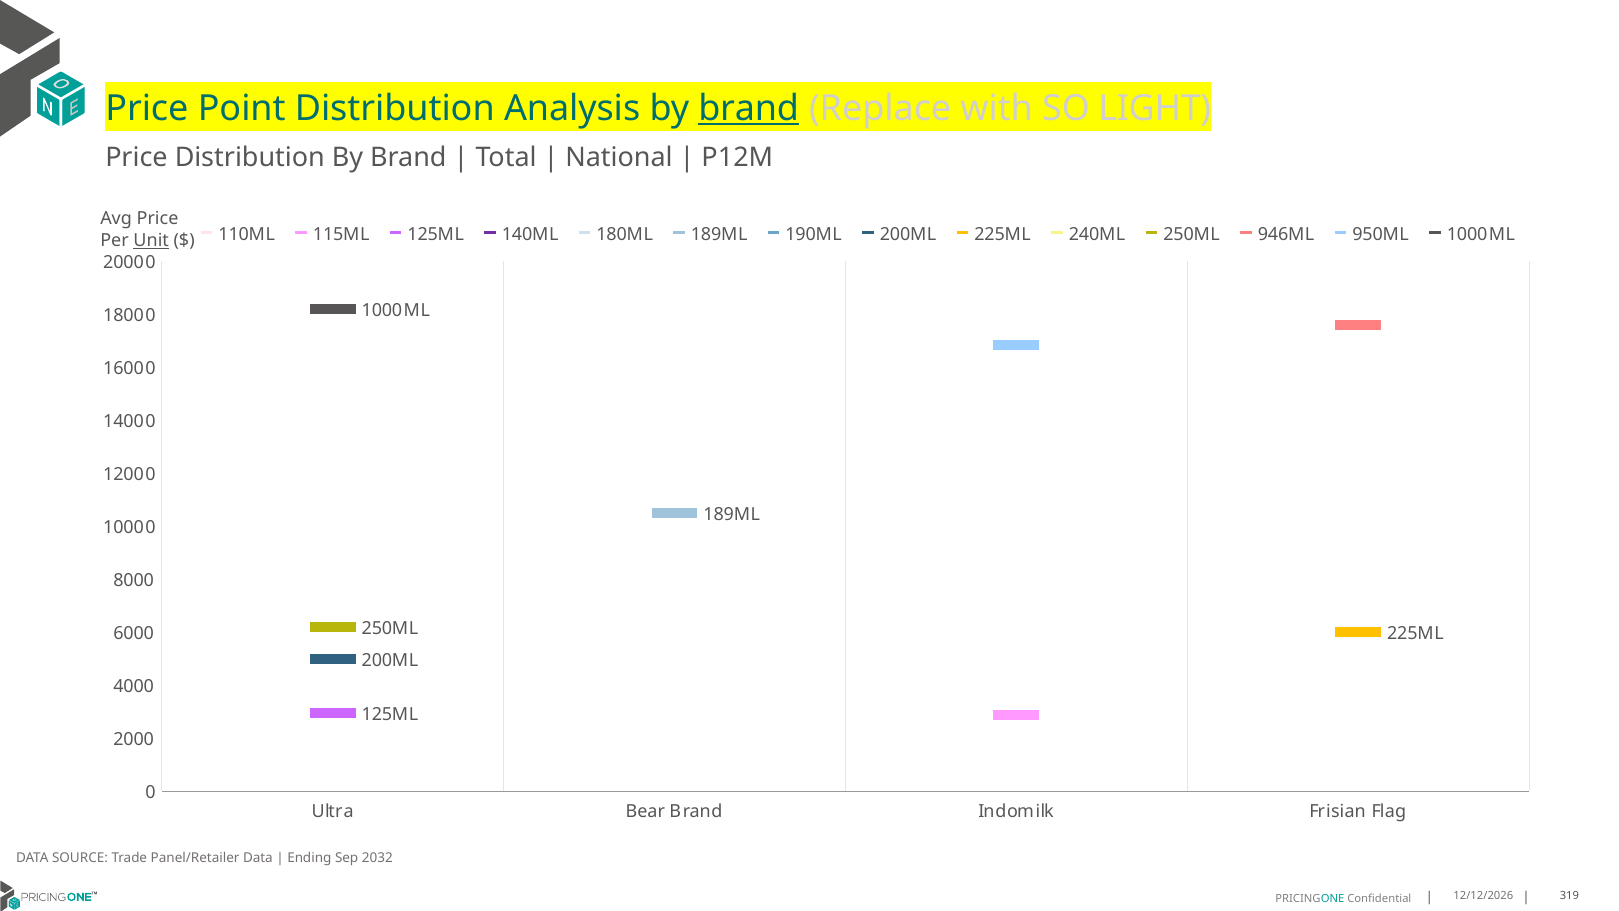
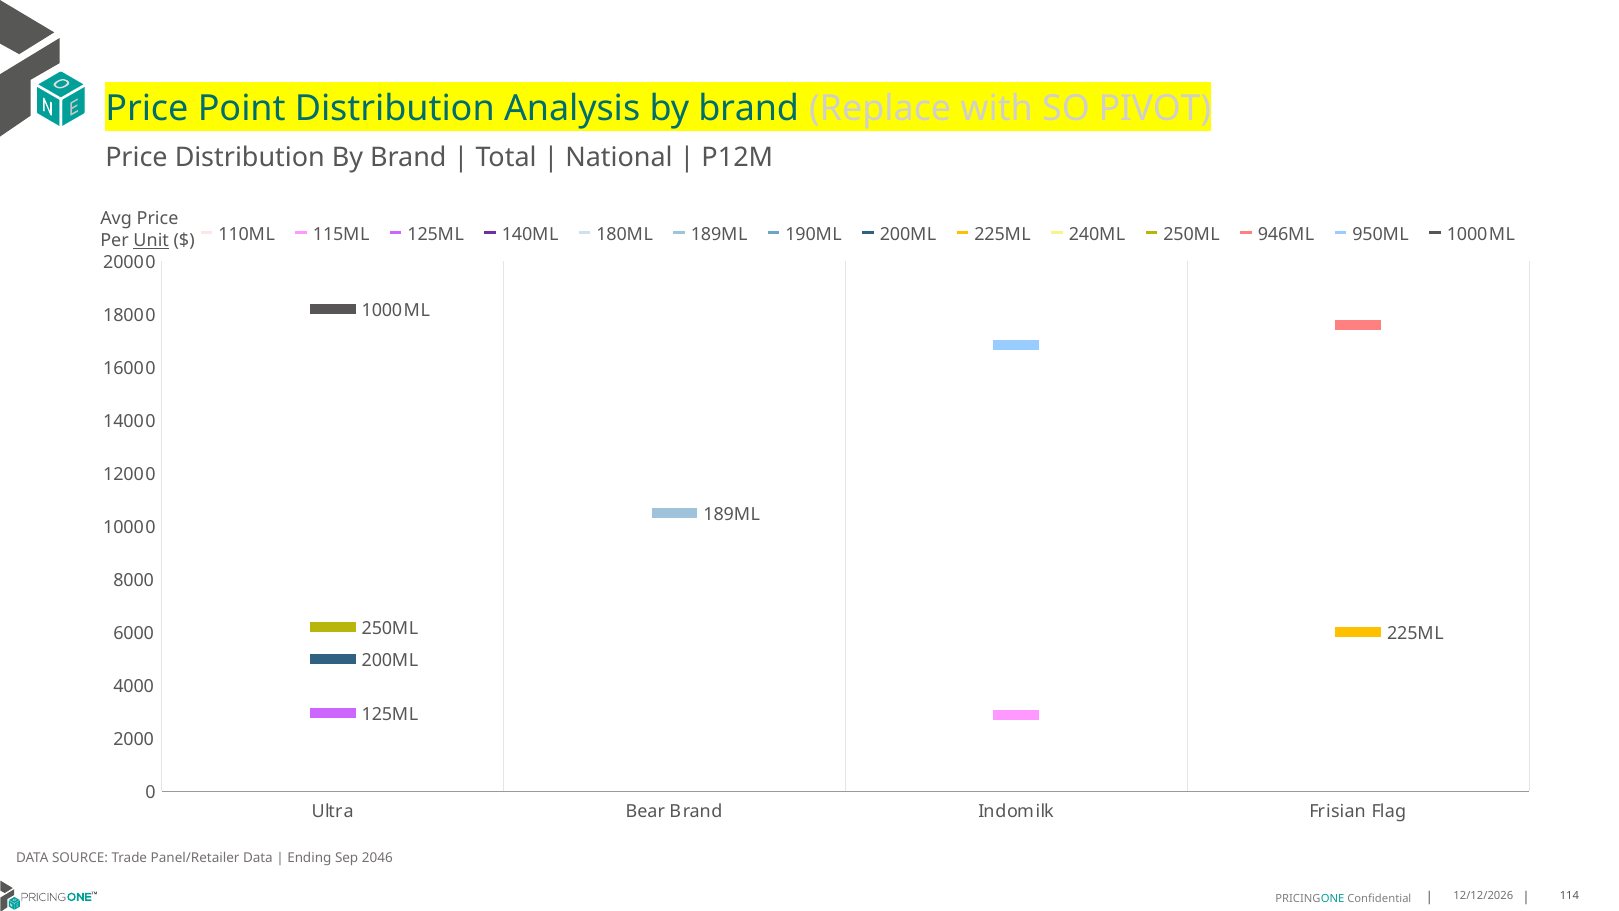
brand at (749, 109) underline: present -> none
LIGHT: LIGHT -> PIVOT
2032: 2032 -> 2046
319: 319 -> 114
